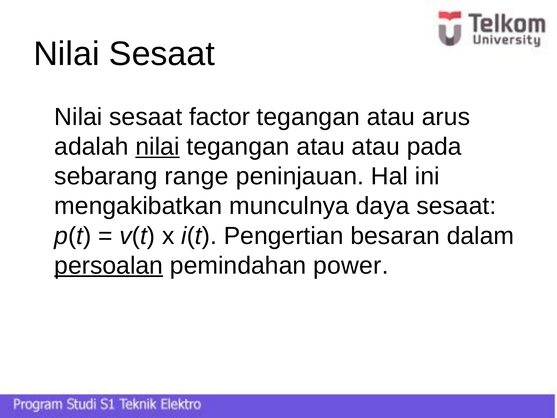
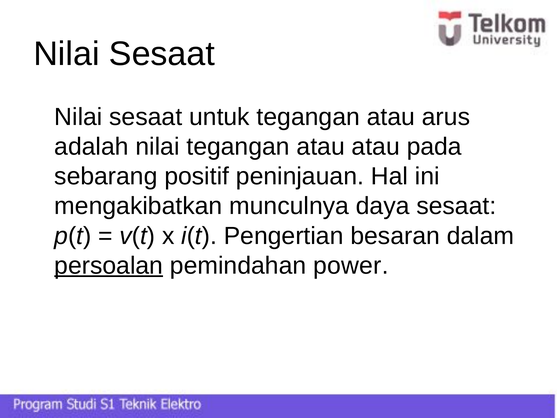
factor: factor -> untuk
nilai at (158, 147) underline: present -> none
range: range -> positif
